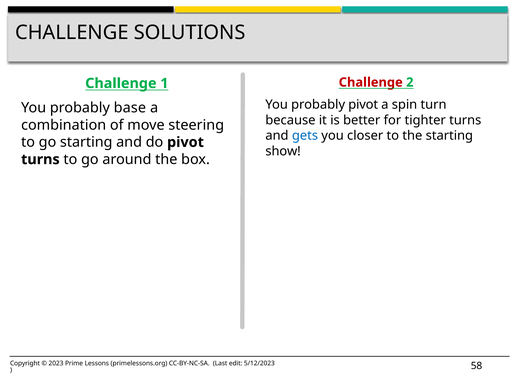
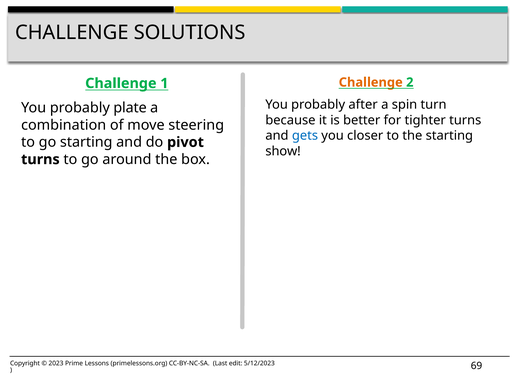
Challenge at (371, 83) colour: red -> orange
probably pivot: pivot -> after
base: base -> plate
58: 58 -> 69
